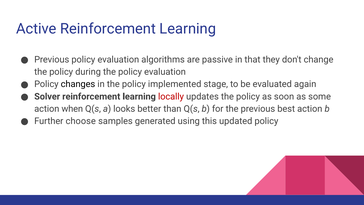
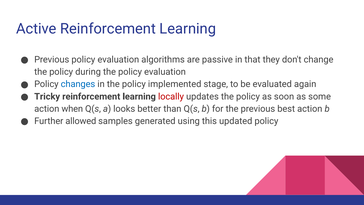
changes colour: black -> blue
Solver: Solver -> Tricky
choose: choose -> allowed
